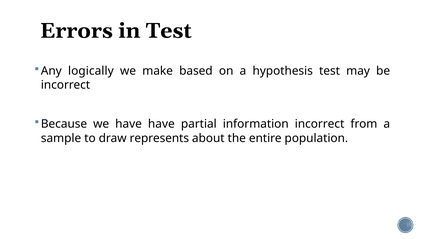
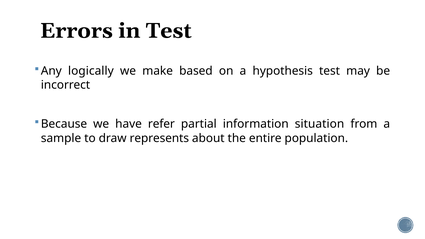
have have: have -> refer
information incorrect: incorrect -> situation
